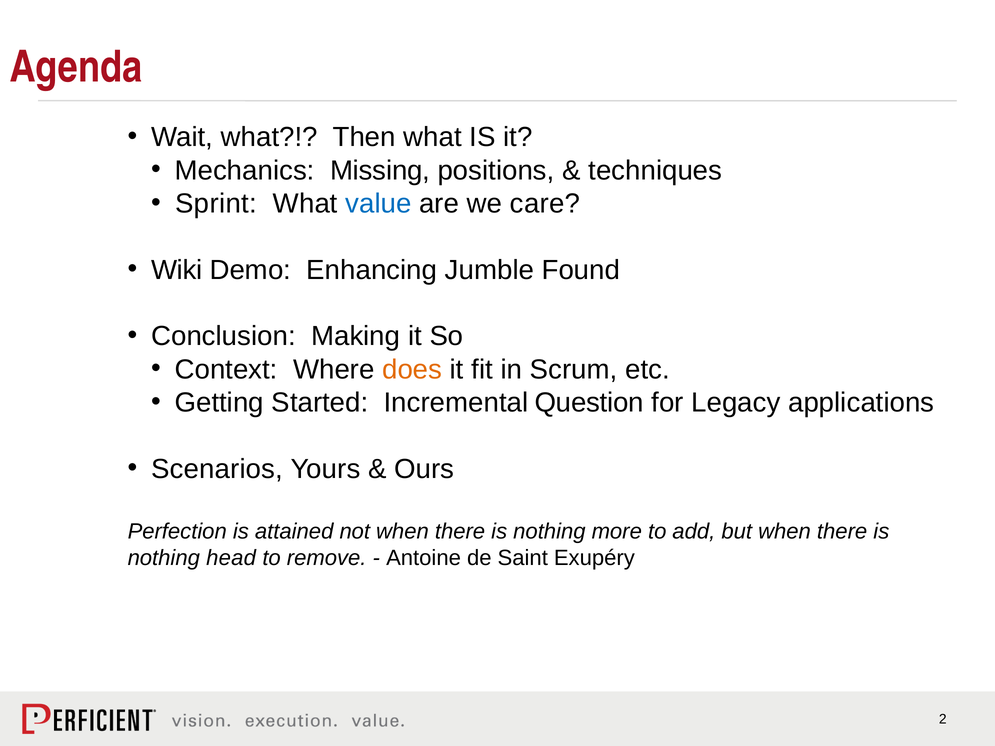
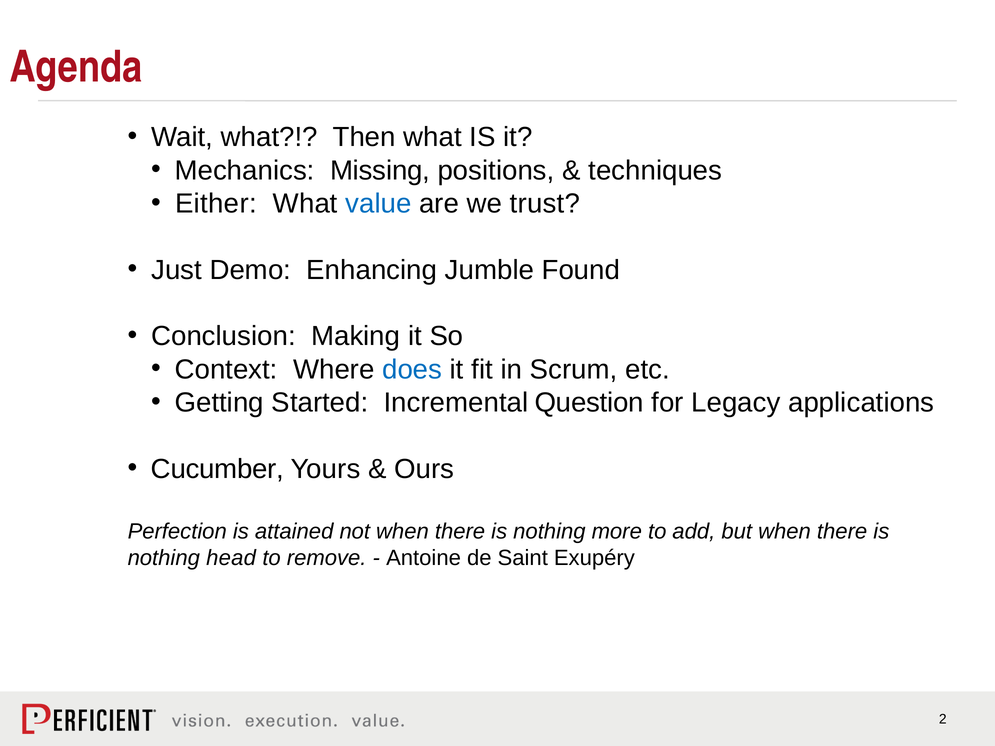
Sprint: Sprint -> Either
care: care -> trust
Wiki: Wiki -> Just
does colour: orange -> blue
Scenarios: Scenarios -> Cucumber
